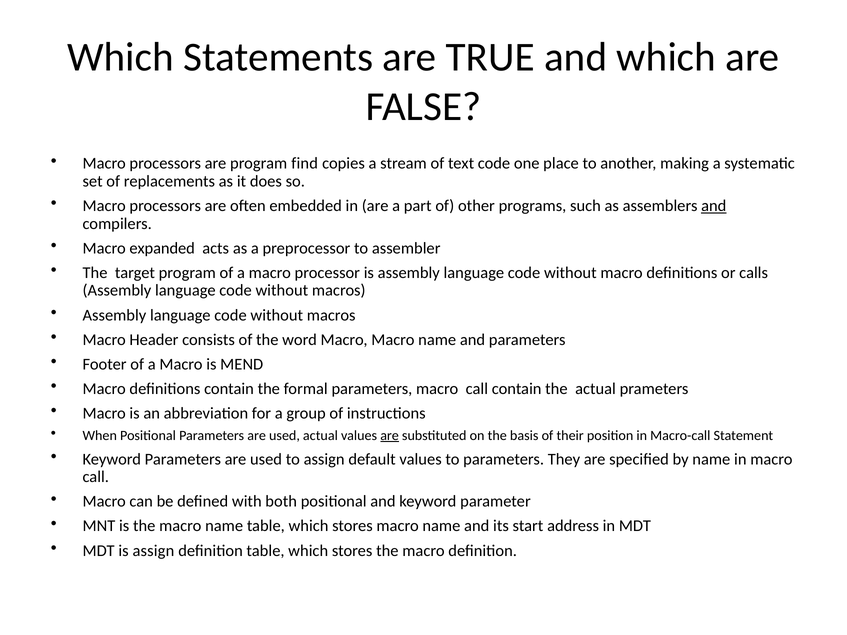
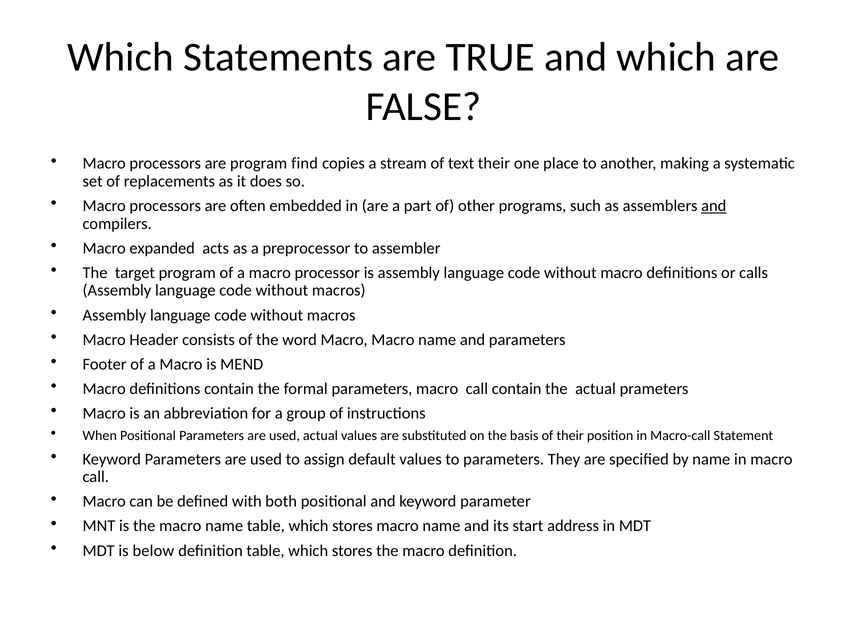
text code: code -> their
are at (390, 436) underline: present -> none
is assign: assign -> below
